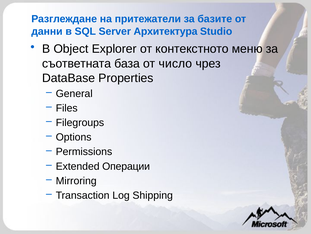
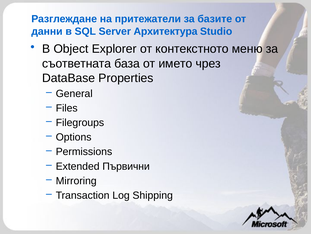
число: число -> името
Операции: Операции -> Първични
